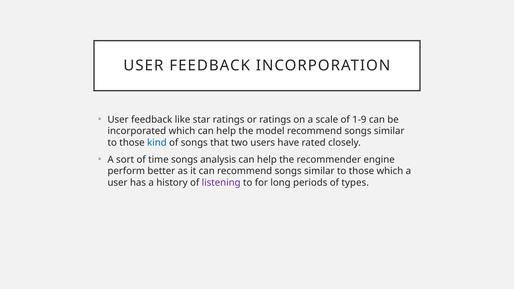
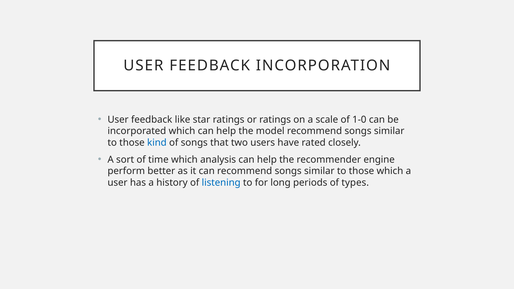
1-9: 1-9 -> 1-0
time songs: songs -> which
listening colour: purple -> blue
